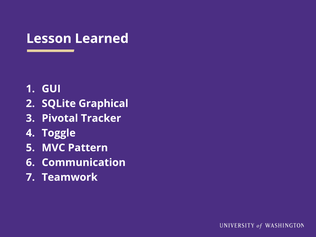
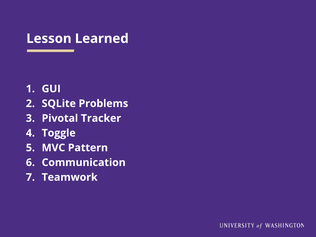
Graphical: Graphical -> Problems
